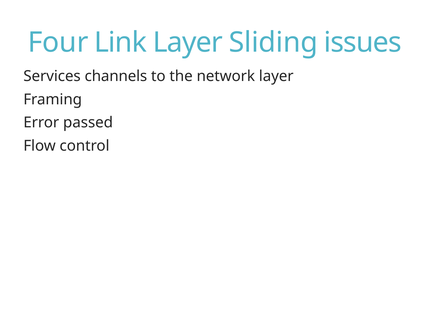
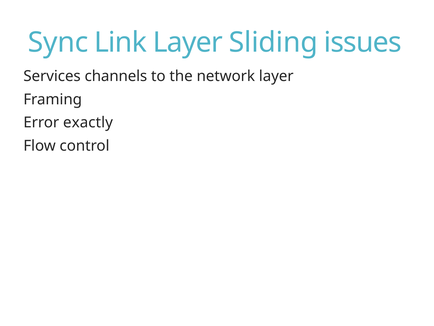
Four: Four -> Sync
passed: passed -> exactly
